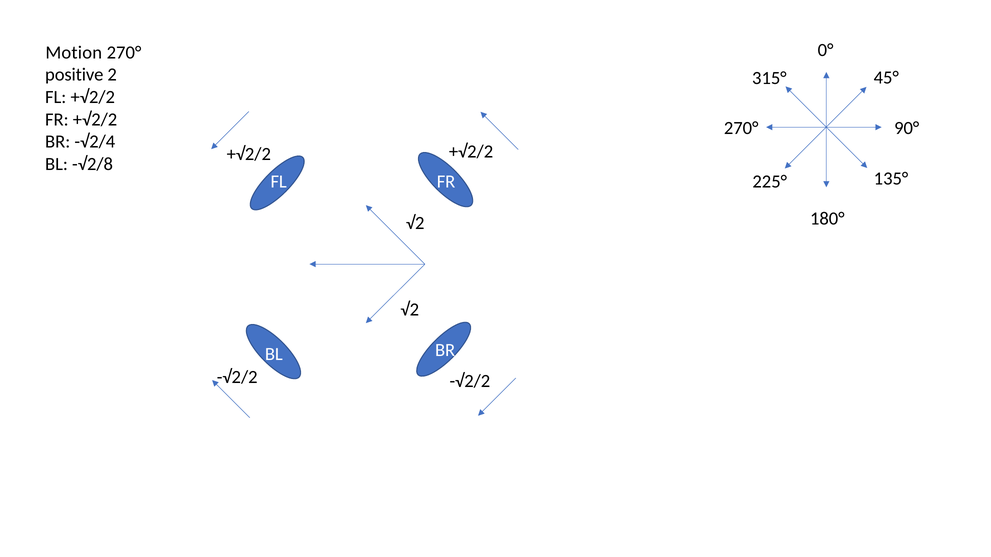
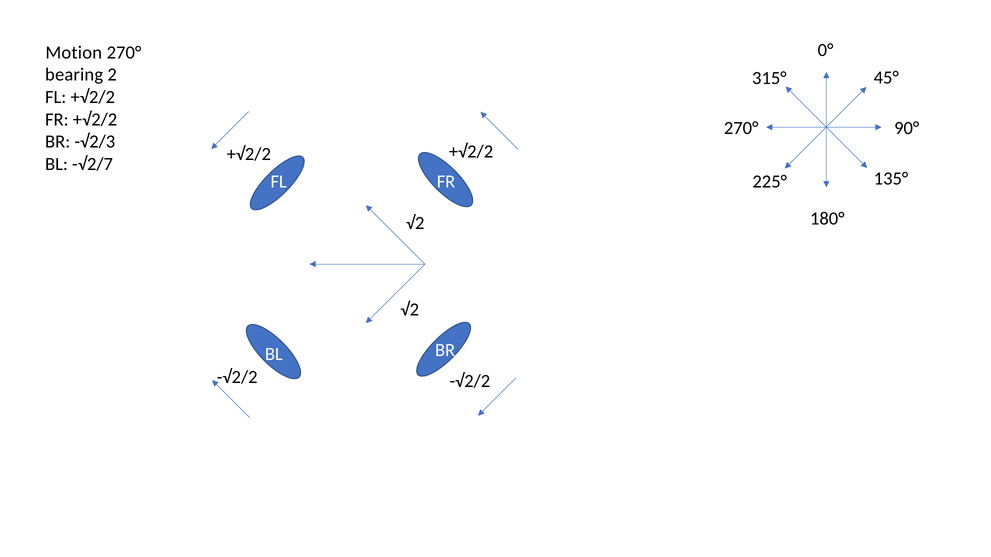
positive: positive -> bearing
-√2/4: -√2/4 -> -√2/3
-√2/8: -√2/8 -> -√2/7
